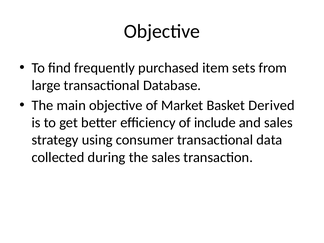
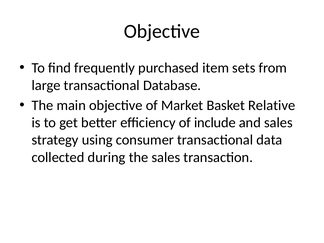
Derived: Derived -> Relative
